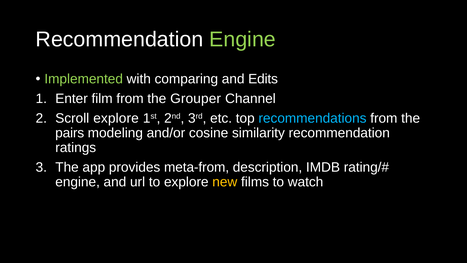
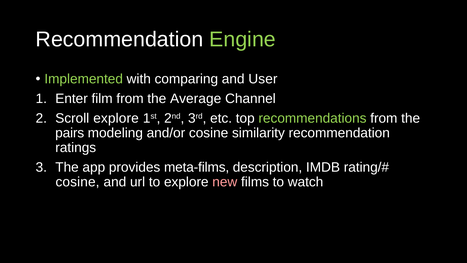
Edits: Edits -> User
Grouper: Grouper -> Average
recommendations colour: light blue -> light green
meta-from: meta-from -> meta-films
engine at (78, 182): engine -> cosine
new colour: yellow -> pink
